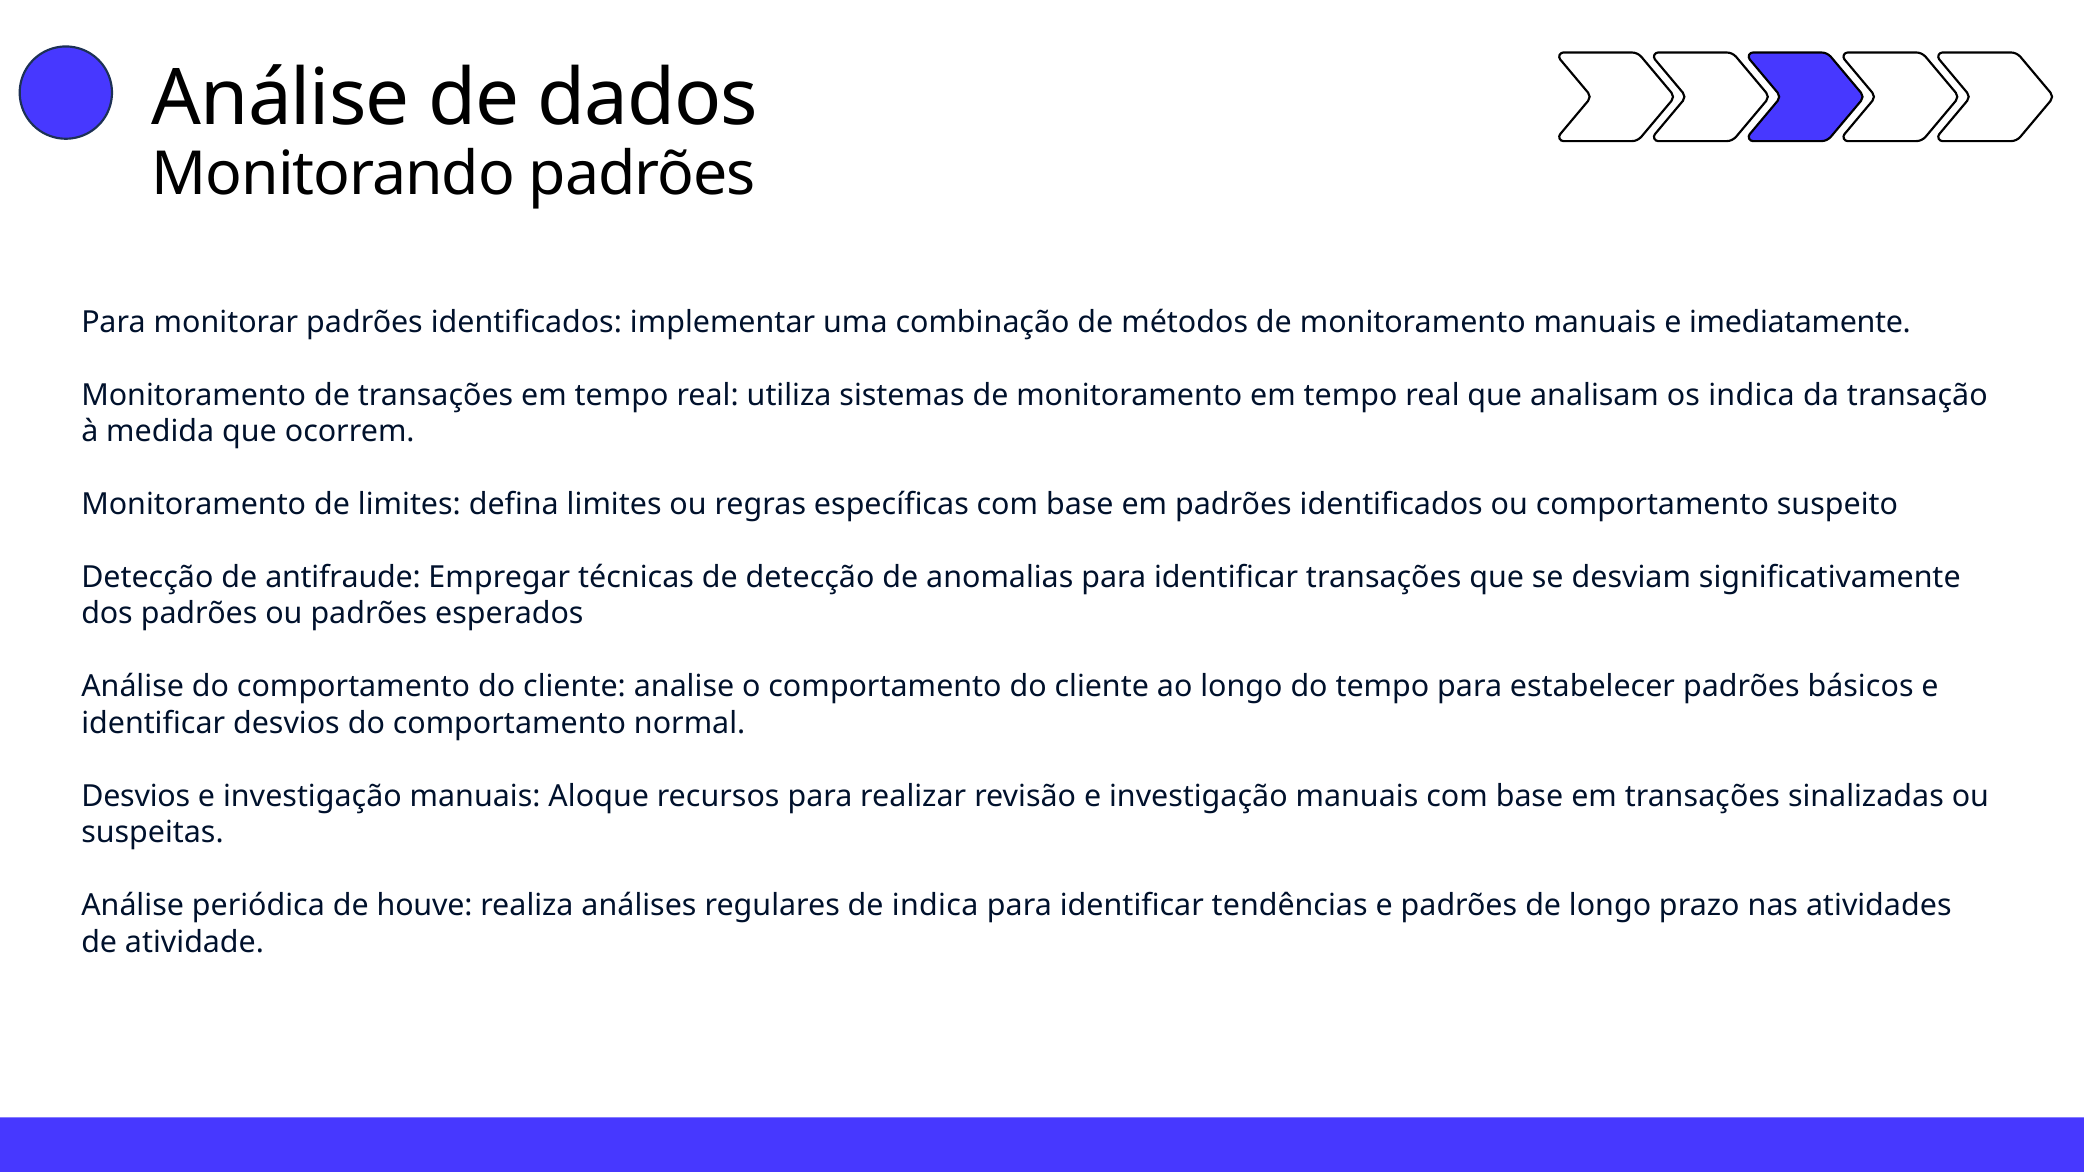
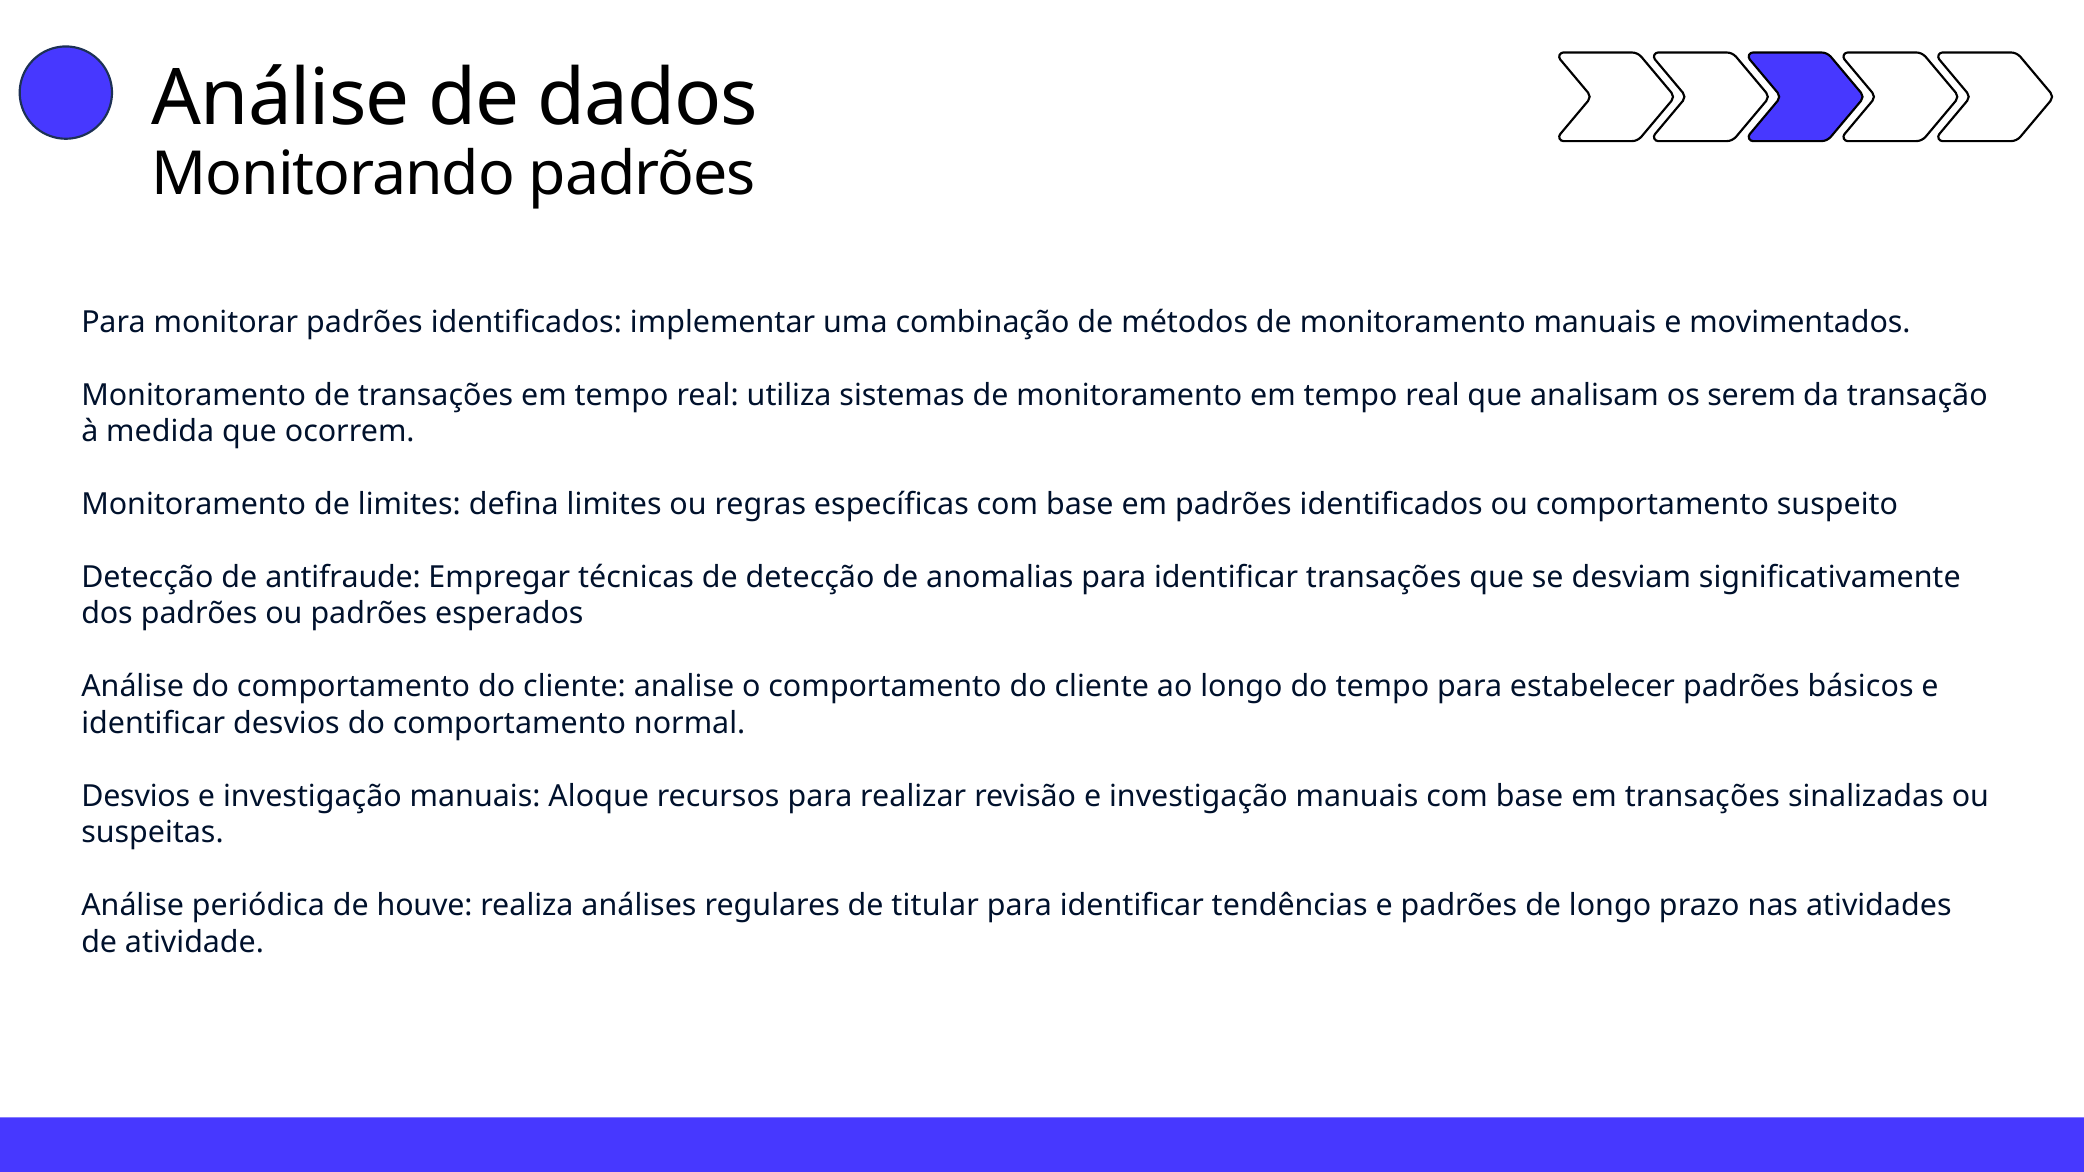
imediatamente: imediatamente -> movimentados
os indica: indica -> serem
de indica: indica -> titular
